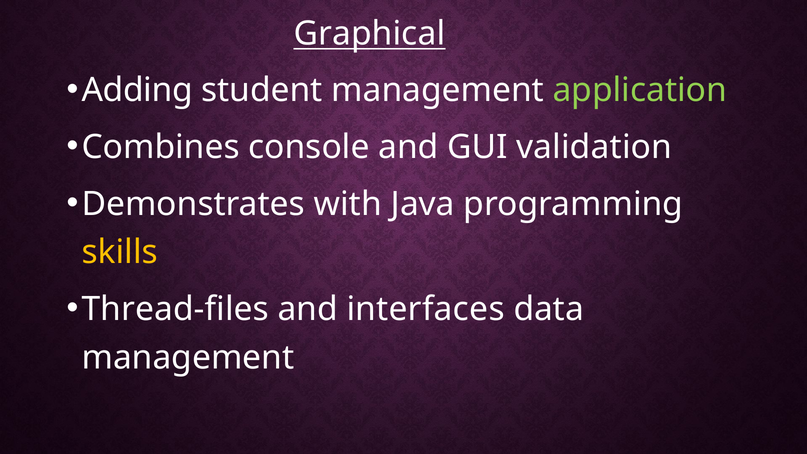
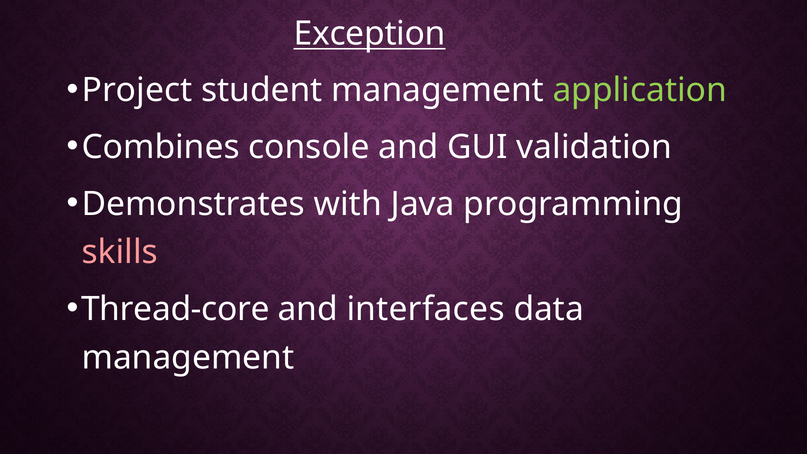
Graphical: Graphical -> Exception
Adding: Adding -> Project
skills colour: yellow -> pink
Thread-files: Thread-files -> Thread-core
